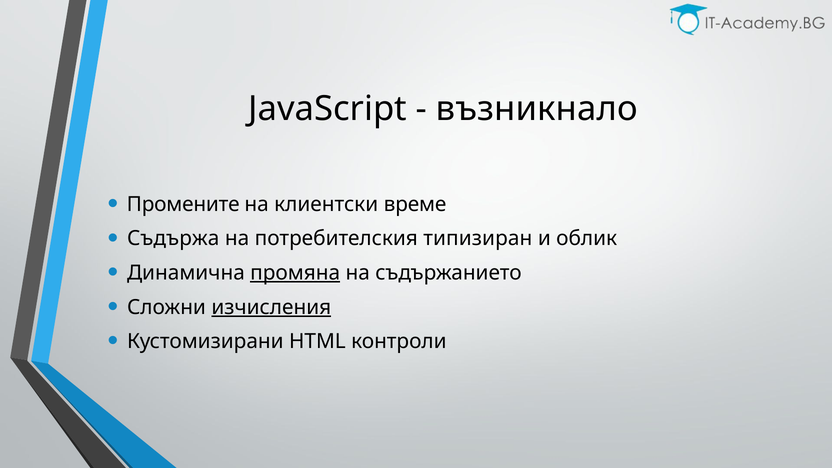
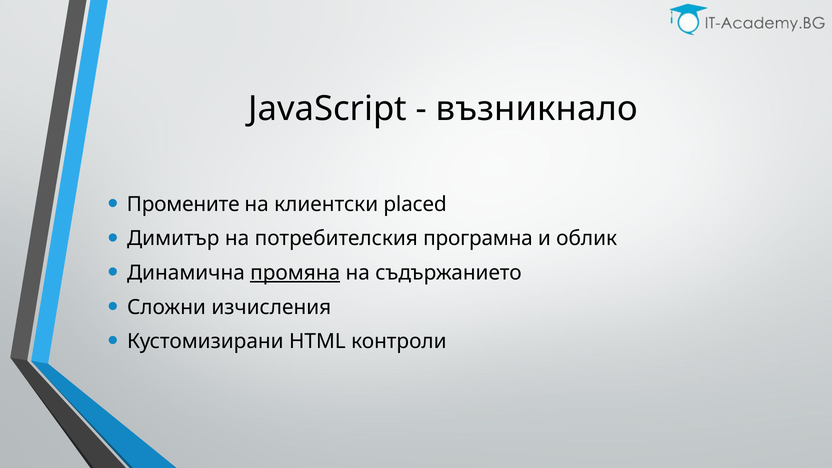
време: време -> placed
Съдържа: Съдържа -> Димитър
типизиран: типизиран -> програмна
изчисления underline: present -> none
